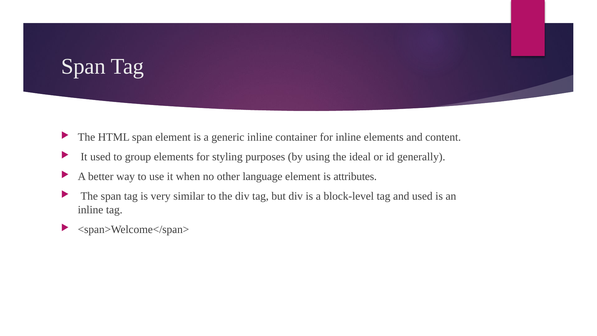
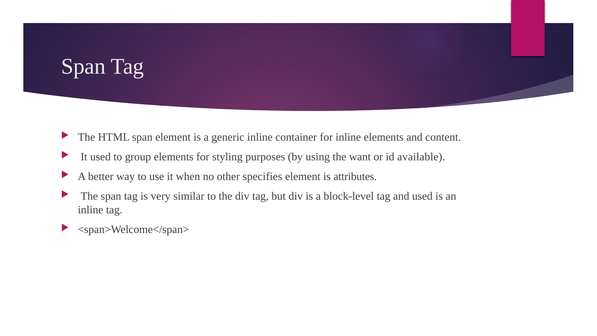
ideal: ideal -> want
generally: generally -> available
language: language -> specifies
